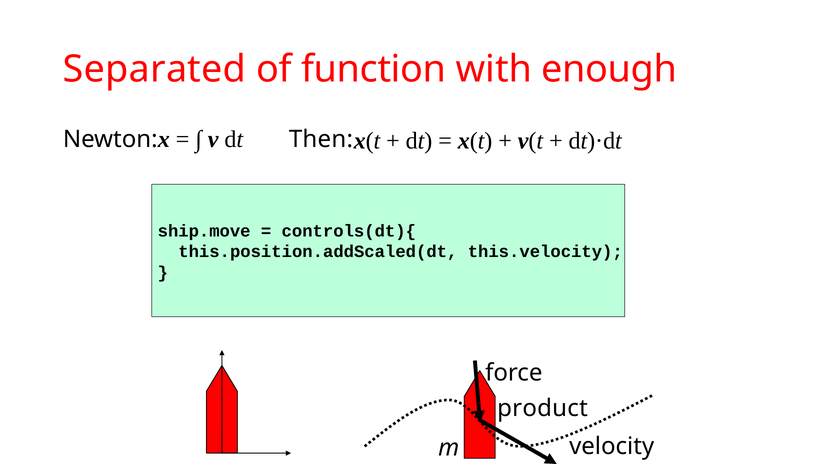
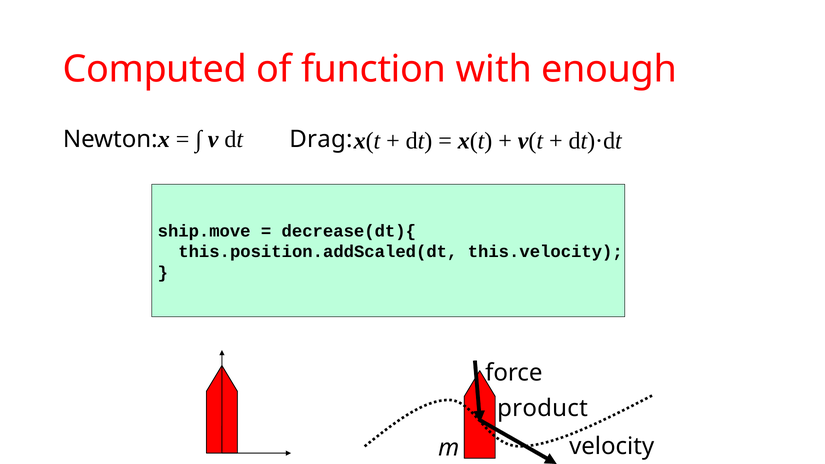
Separated: Separated -> Computed
Then: Then -> Drag
controls(dt){: controls(dt){ -> decrease(dt){
